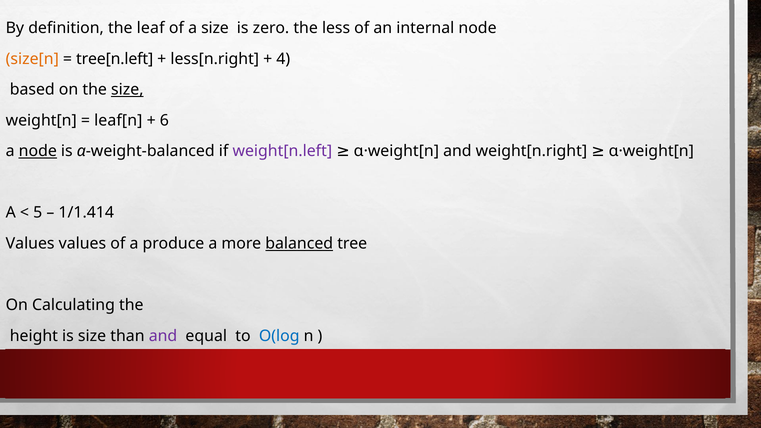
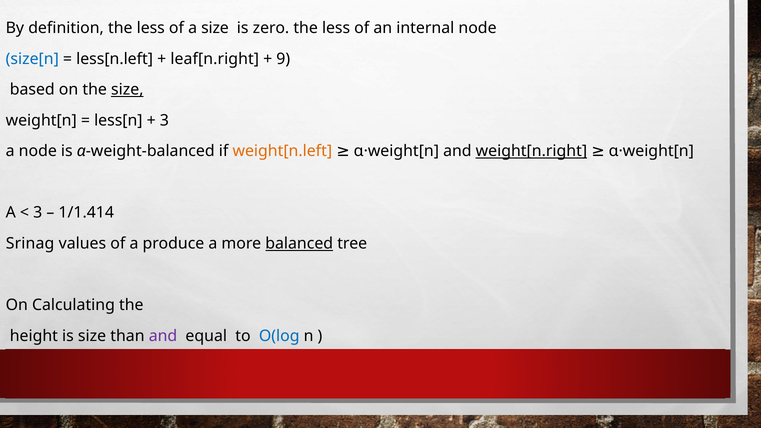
definition the leaf: leaf -> less
size[n colour: orange -> blue
tree[n.left: tree[n.left -> less[n.left
less[n.right: less[n.right -> leaf[n.right
4: 4 -> 9
leaf[n: leaf[n -> less[n
6 at (164, 120): 6 -> 3
node at (38, 151) underline: present -> none
weight[n.left colour: purple -> orange
weight[n.right underline: none -> present
5 at (38, 213): 5 -> 3
Values at (30, 244): Values -> Srinag
